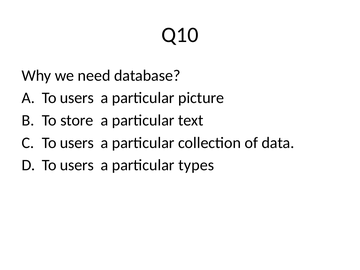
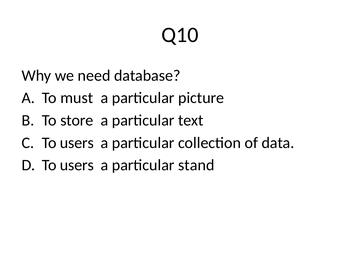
A To users: users -> must
types: types -> stand
